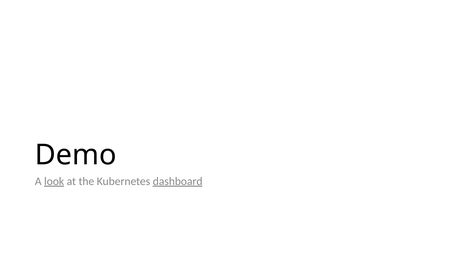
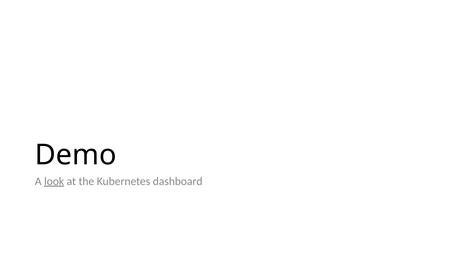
dashboard underline: present -> none
